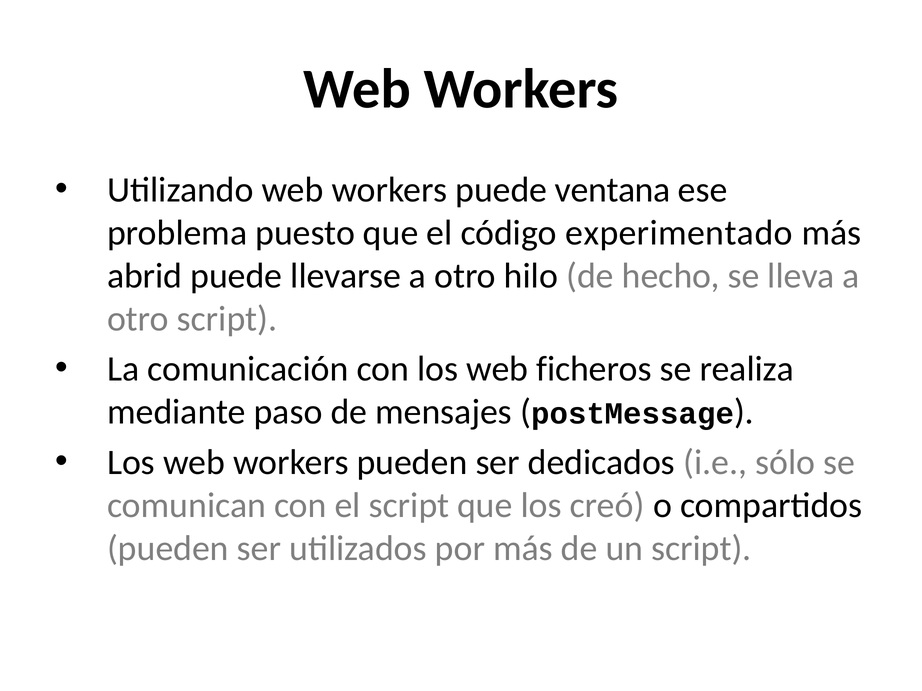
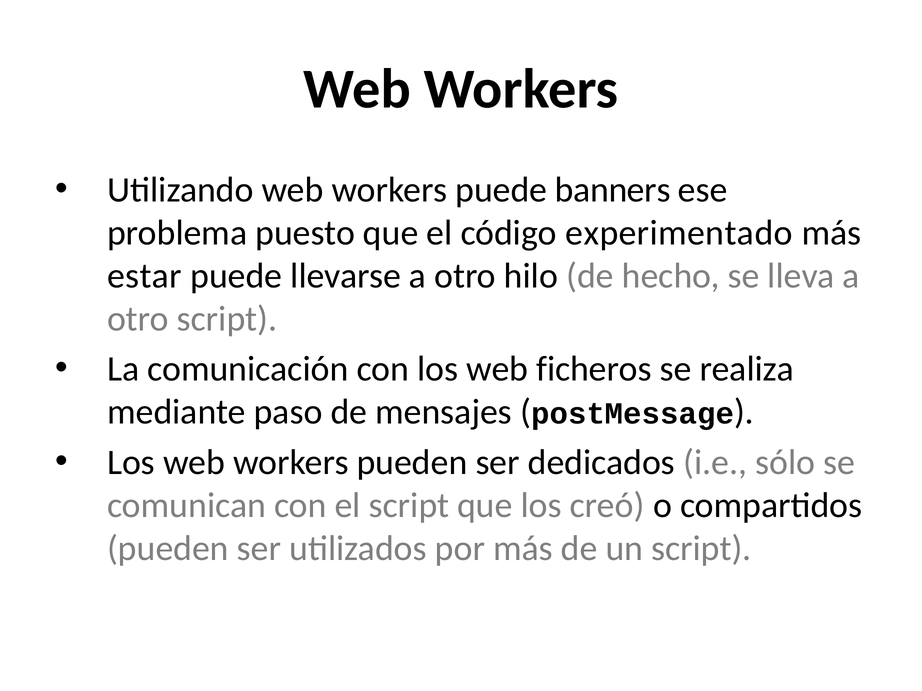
ventana: ventana -> banners
abrid: abrid -> estar
